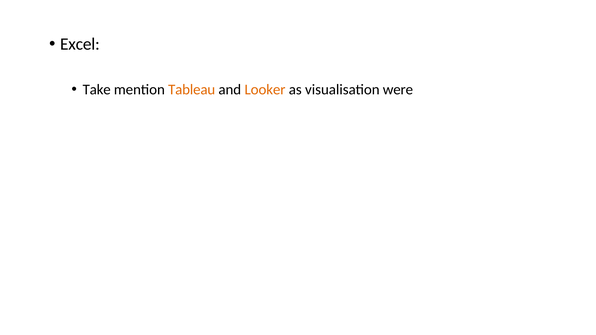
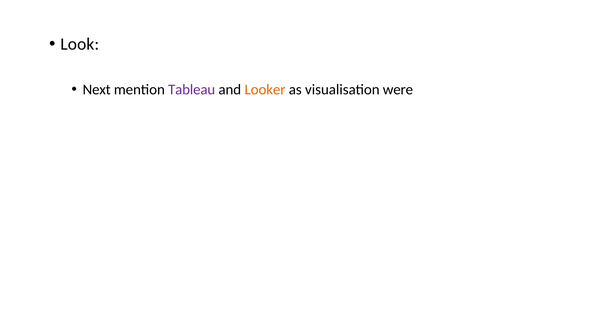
Excel: Excel -> Look
Take: Take -> Next
Tableau colour: orange -> purple
